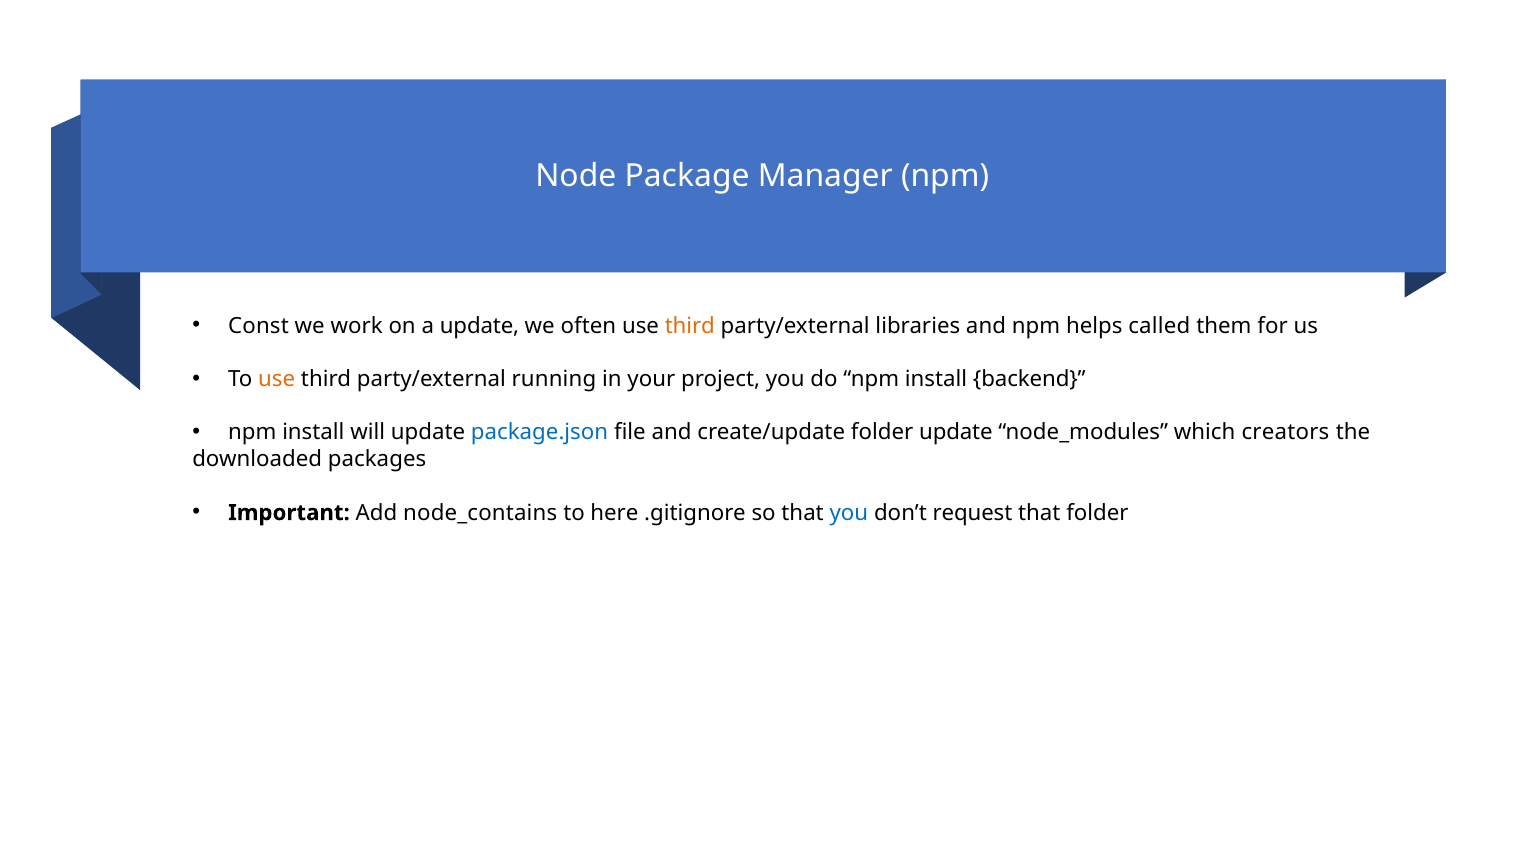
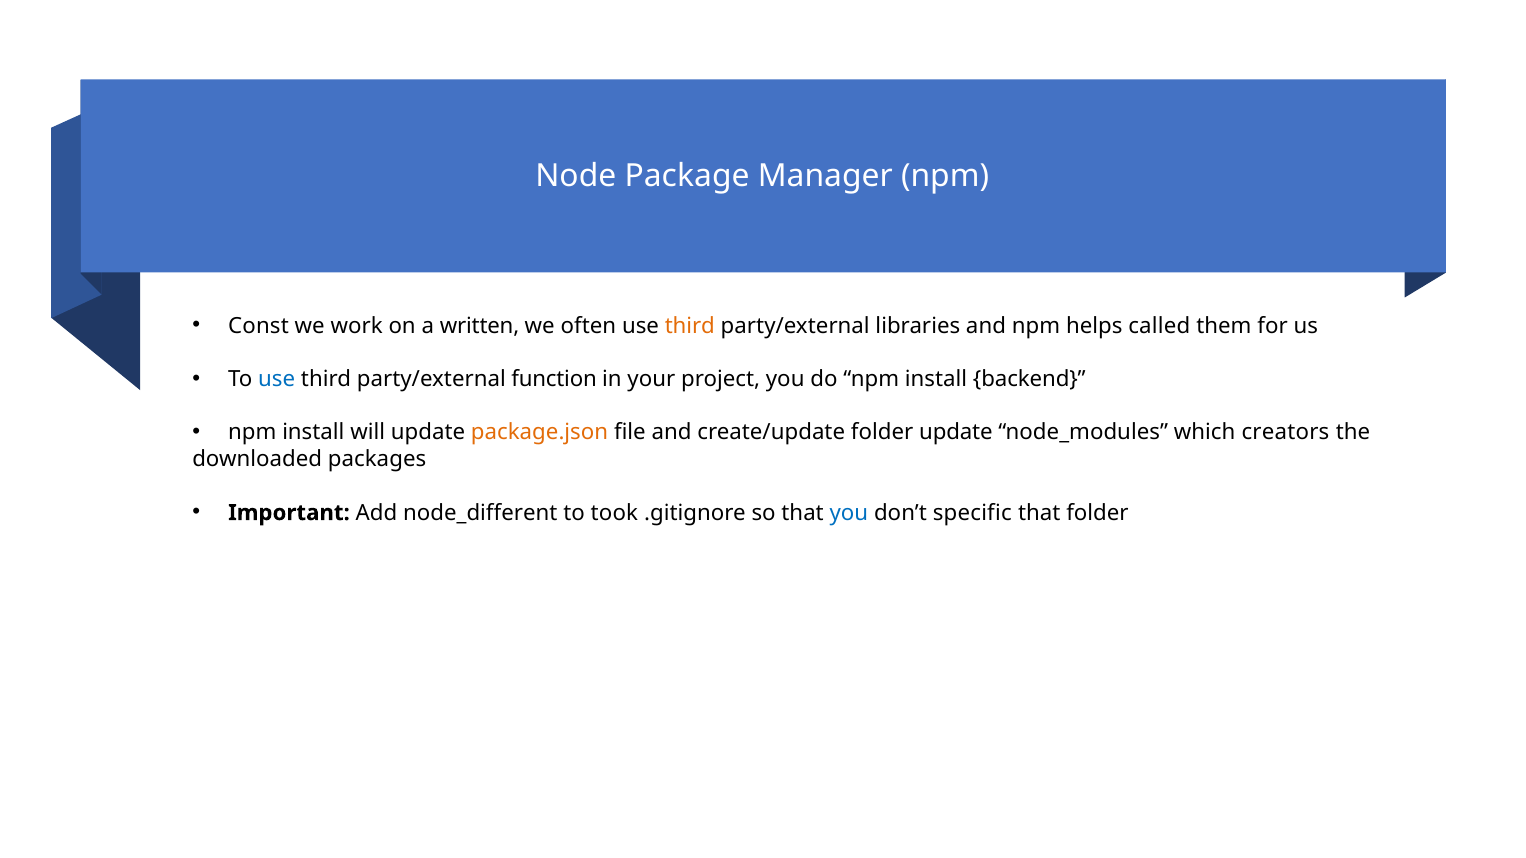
a update: update -> written
use at (277, 379) colour: orange -> blue
running: running -> function
package.json colour: blue -> orange
node_contains: node_contains -> node_different
here: here -> took
request: request -> specific
